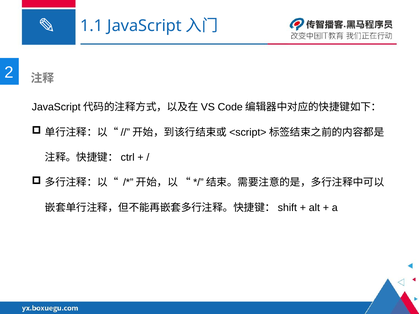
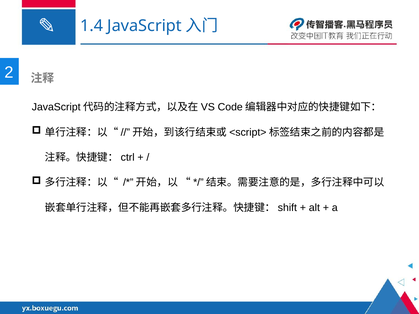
1.1: 1.1 -> 1.4
